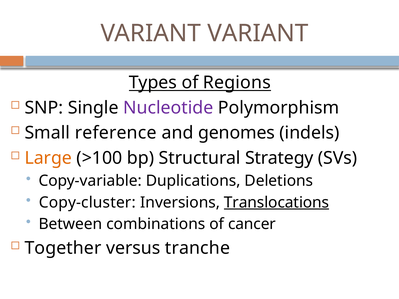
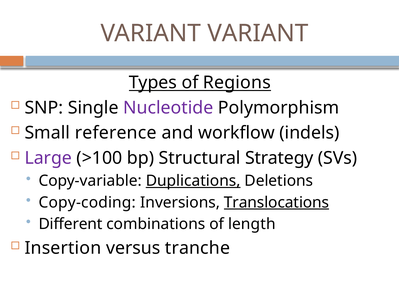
genomes: genomes -> workflow
Large colour: orange -> purple
Duplications underline: none -> present
Copy-cluster: Copy-cluster -> Copy-coding
Between: Between -> Different
cancer: cancer -> length
Together: Together -> Insertion
